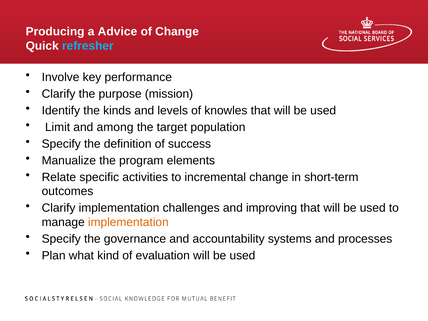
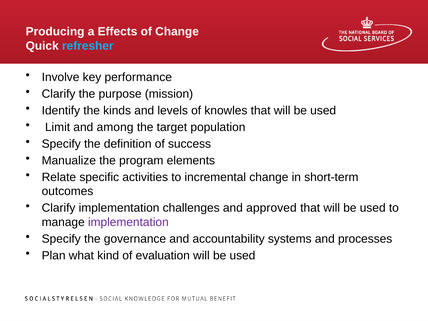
Advice: Advice -> Effects
improving: improving -> approved
implementation at (128, 222) colour: orange -> purple
